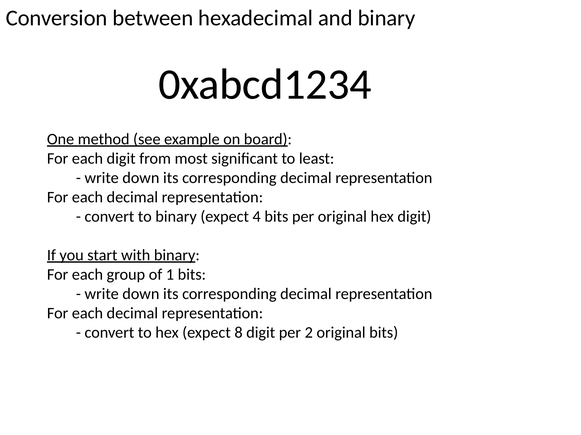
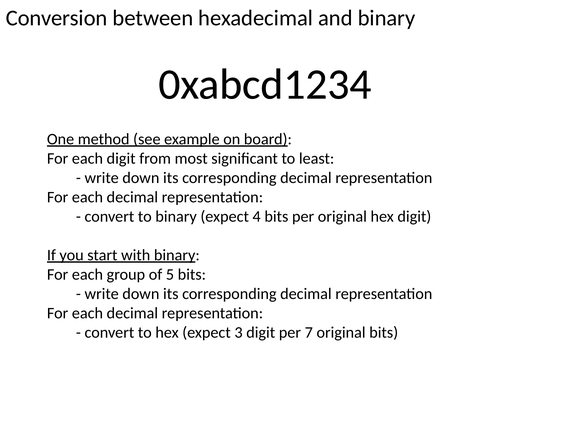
1: 1 -> 5
8: 8 -> 3
2: 2 -> 7
